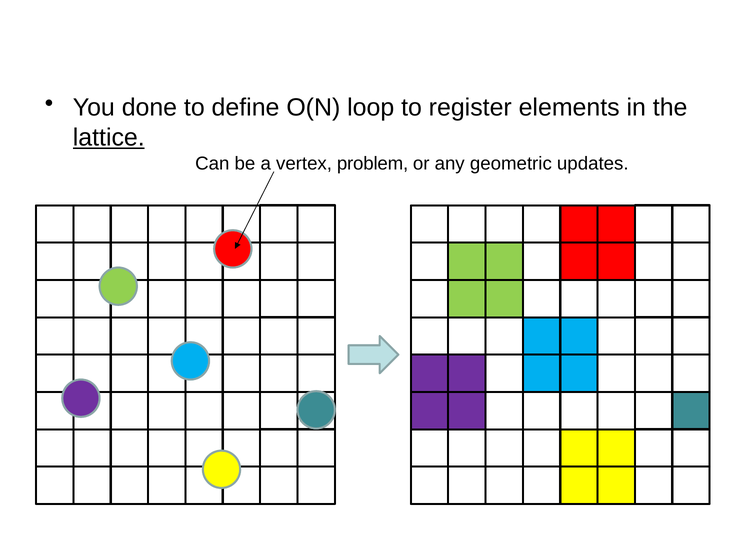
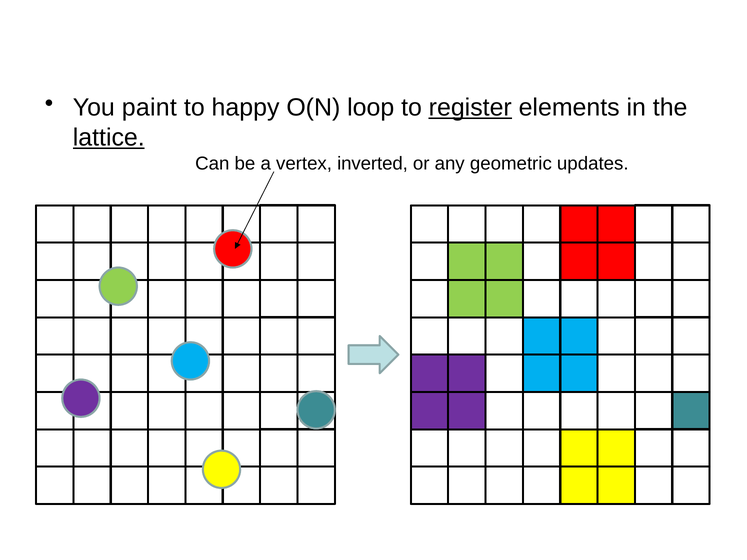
done: done -> paint
define: define -> happy
register underline: none -> present
problem: problem -> inverted
